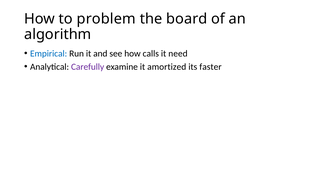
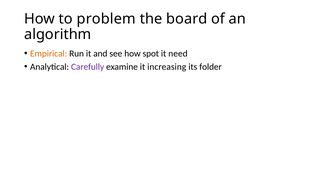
Empirical colour: blue -> orange
calls: calls -> spot
amortized: amortized -> increasing
faster: faster -> folder
